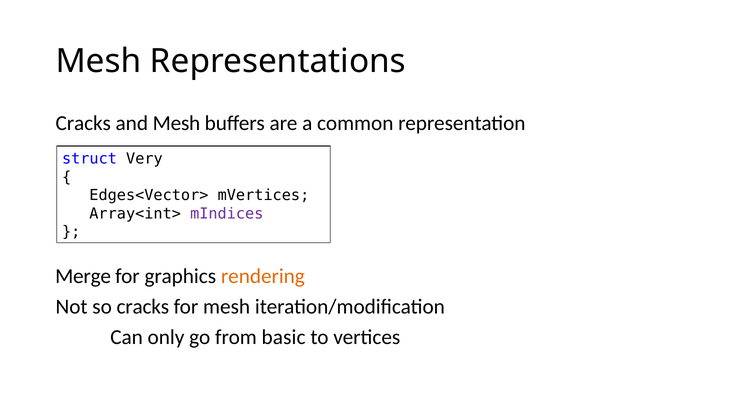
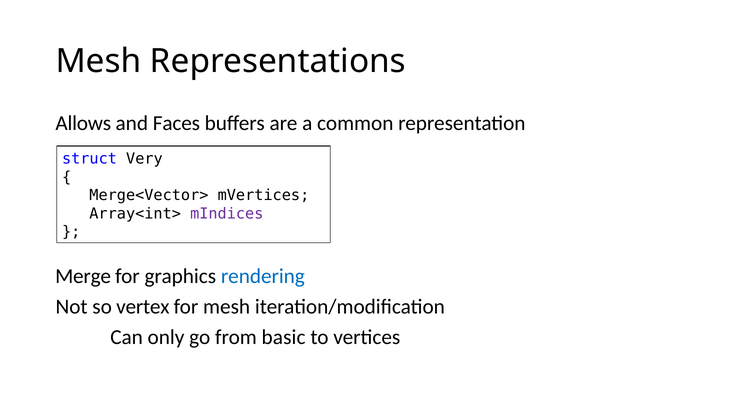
Cracks at (83, 123): Cracks -> Allows
and Mesh: Mesh -> Faces
Edges<Vector>: Edges<Vector> -> Merge<Vector>
rendering colour: orange -> blue
so cracks: cracks -> vertex
